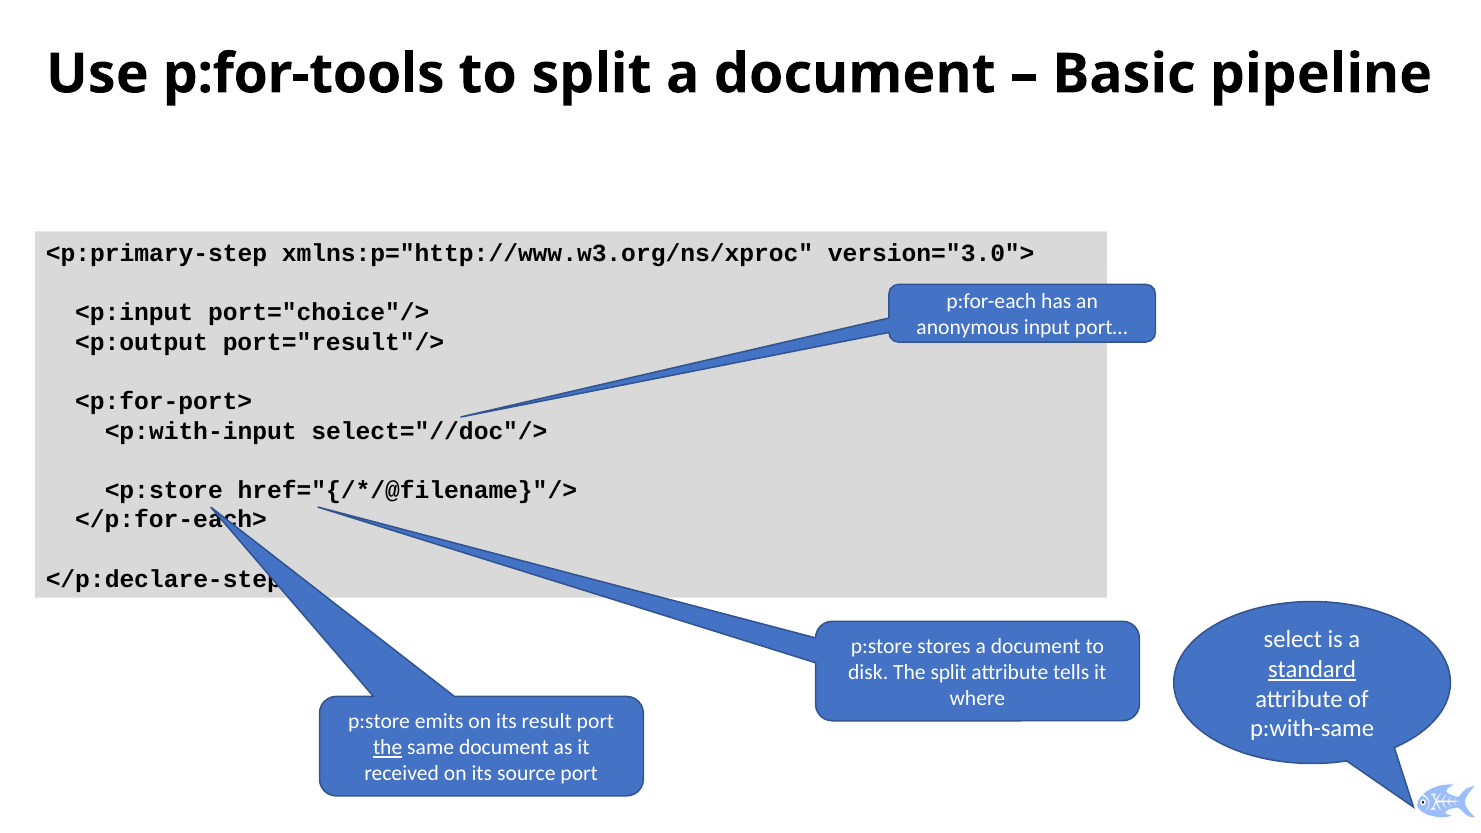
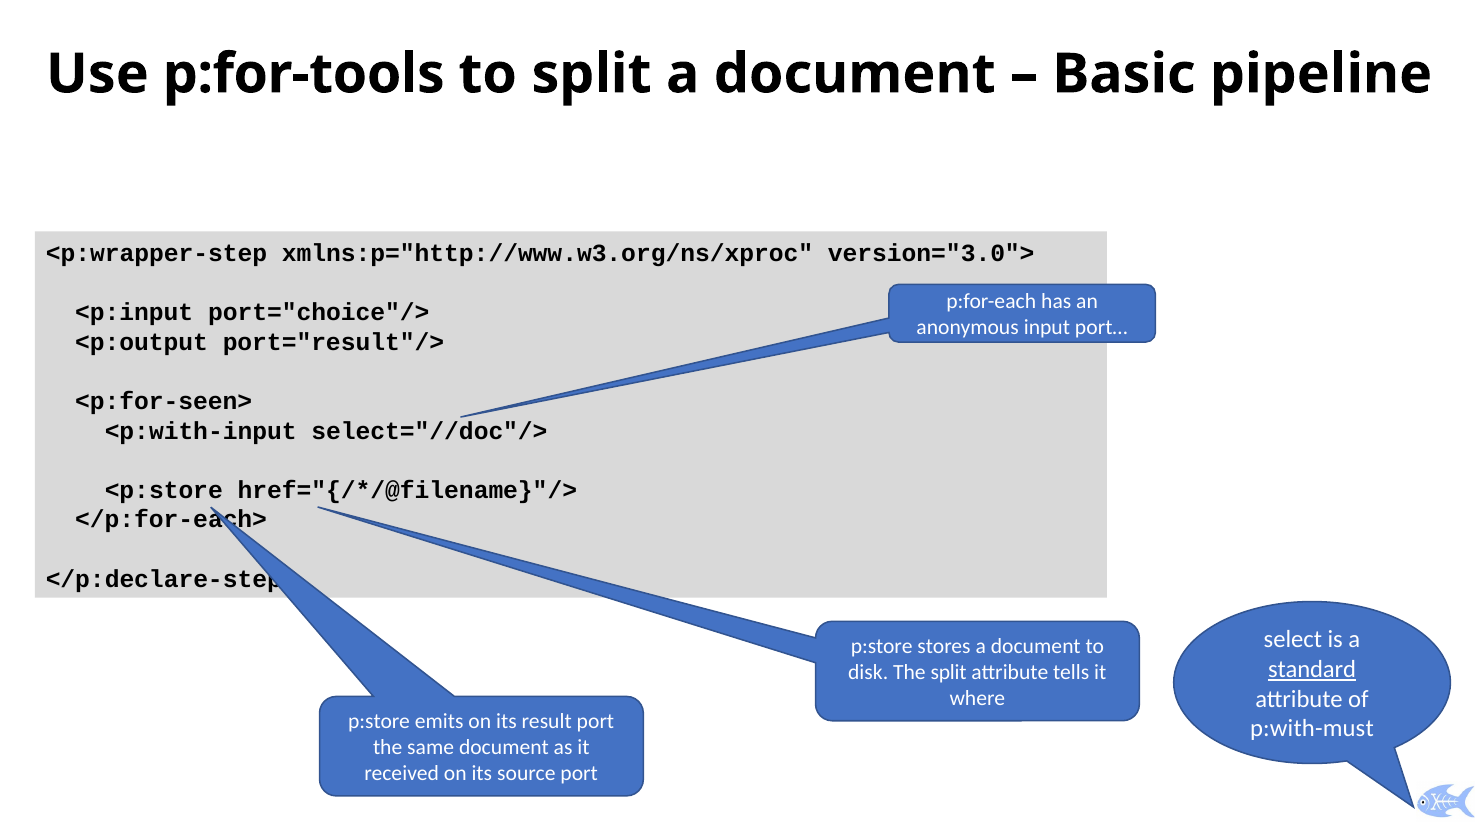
<p:primary-step: <p:primary-step -> <p:wrapper-step
<p:for-port>: <p:for-port> -> <p:for-seen>
p:with-same: p:with-same -> p:with-must
the at (388, 748) underline: present -> none
